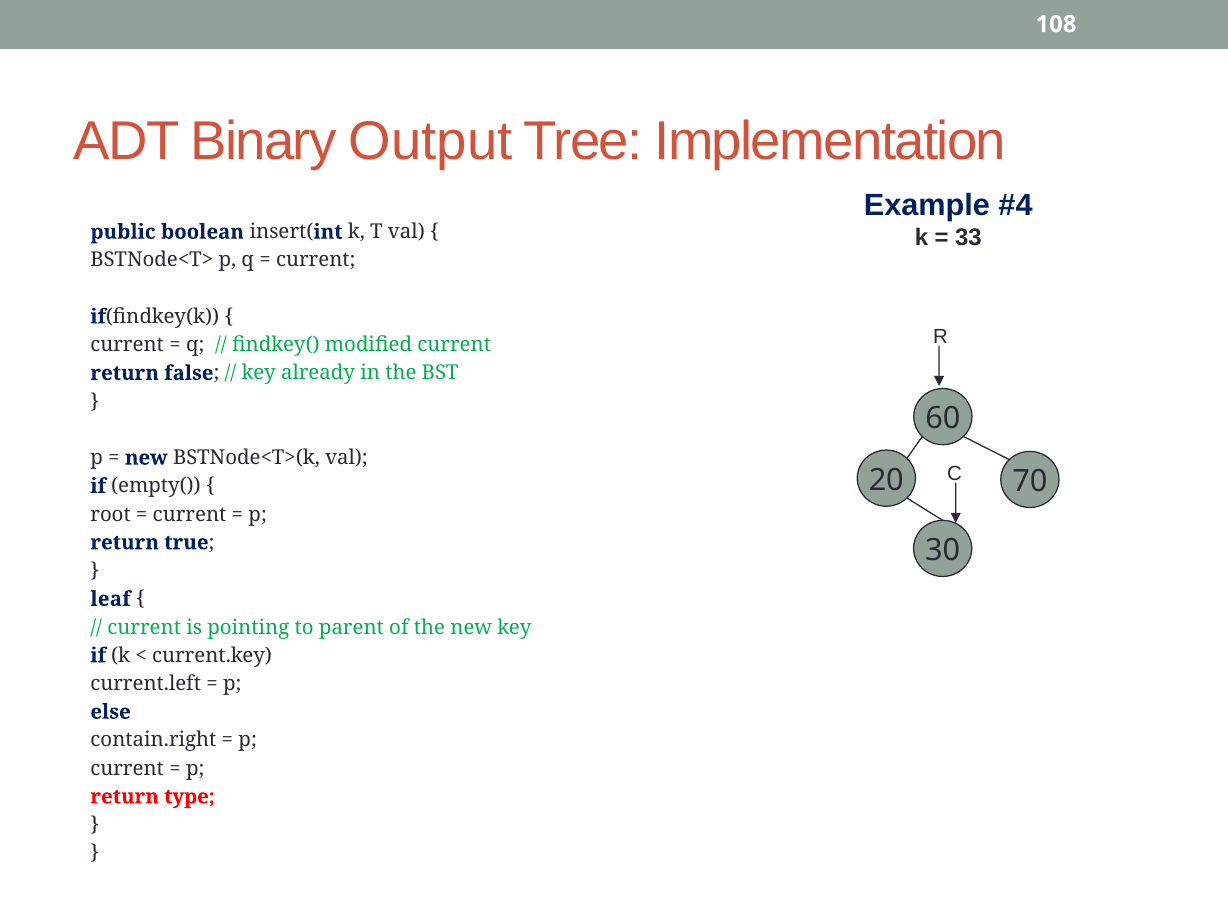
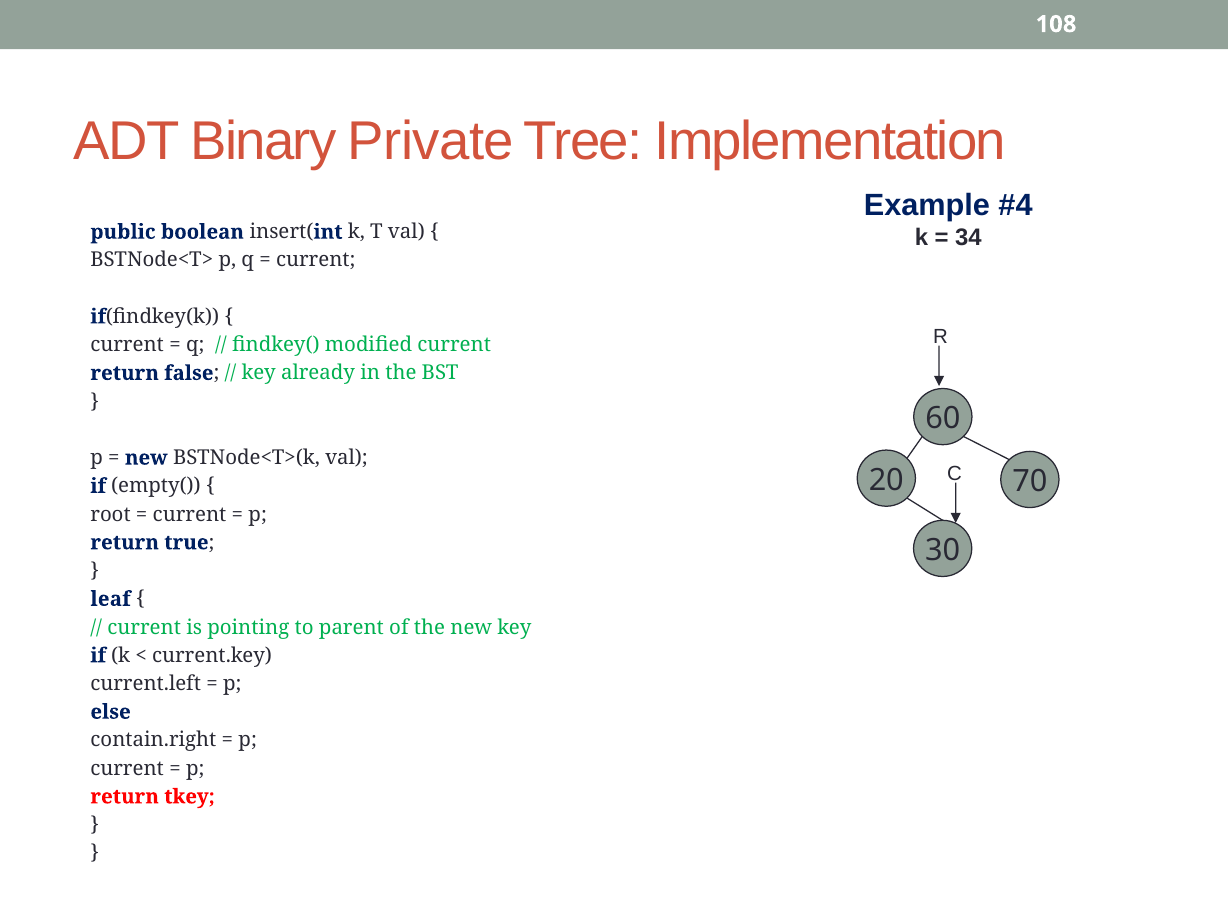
Output: Output -> Private
33: 33 -> 34
type: type -> tkey
